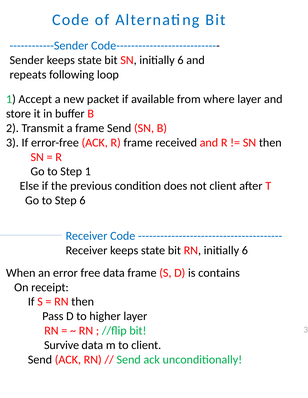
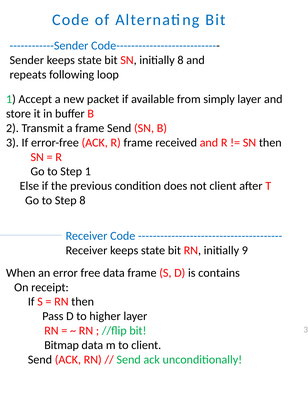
SN initially 6: 6 -> 8
where: where -> simply
Step 6: 6 -> 8
RN initially 6: 6 -> 9
Survive: Survive -> Bitmap
